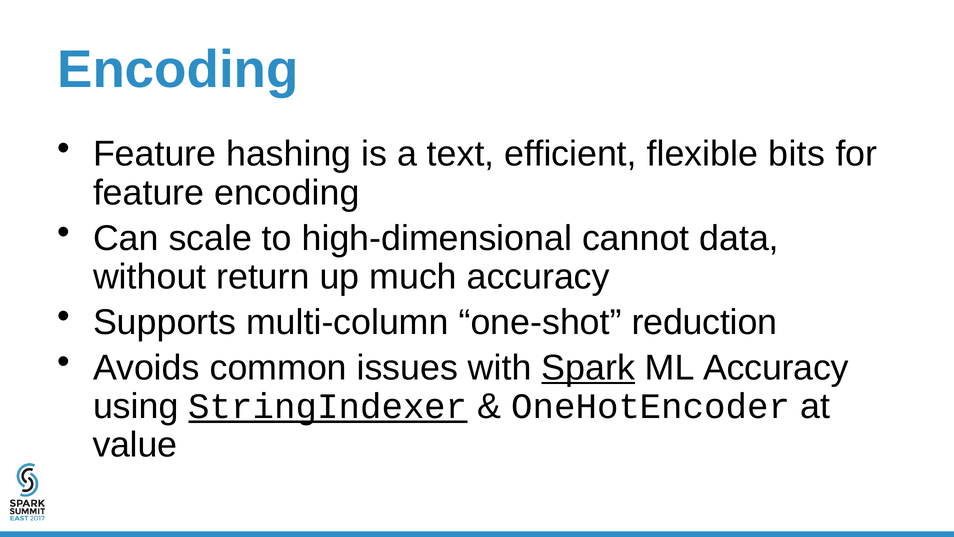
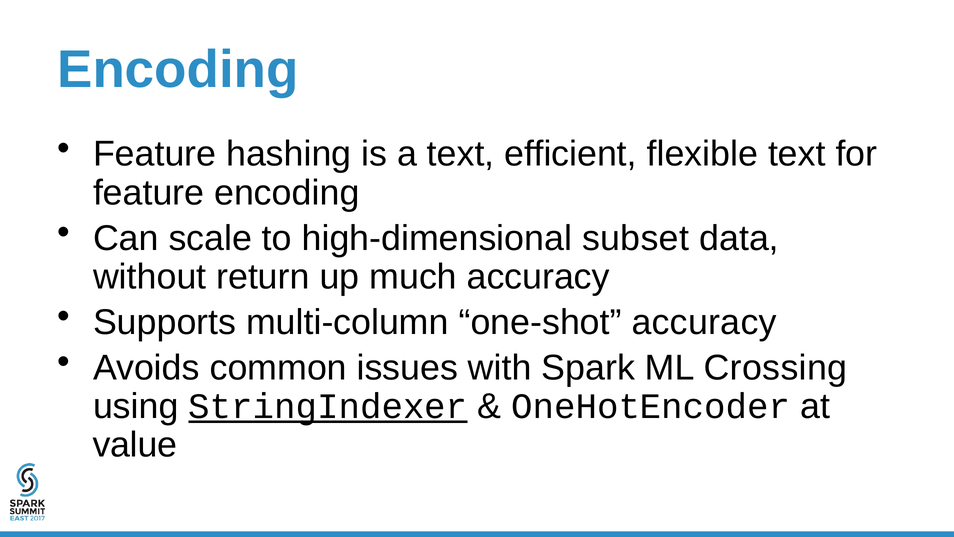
flexible bits: bits -> text
cannot: cannot -> subset
one-shot reduction: reduction -> accuracy
Spark underline: present -> none
ML Accuracy: Accuracy -> Crossing
